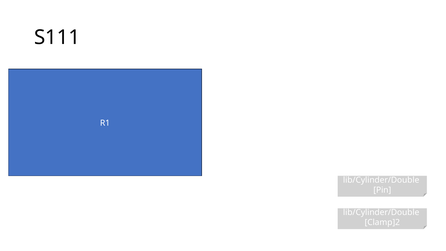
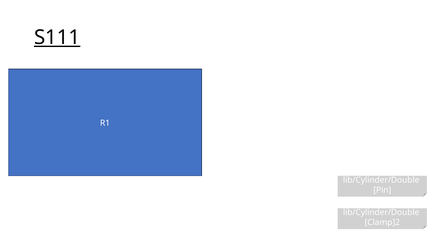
S111 underline: none -> present
